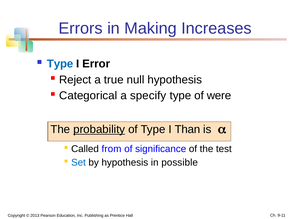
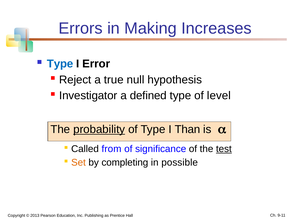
Categorical: Categorical -> Investigator
specify: specify -> defined
were: were -> level
test underline: none -> present
Set colour: blue -> orange
by hypothesis: hypothesis -> completing
